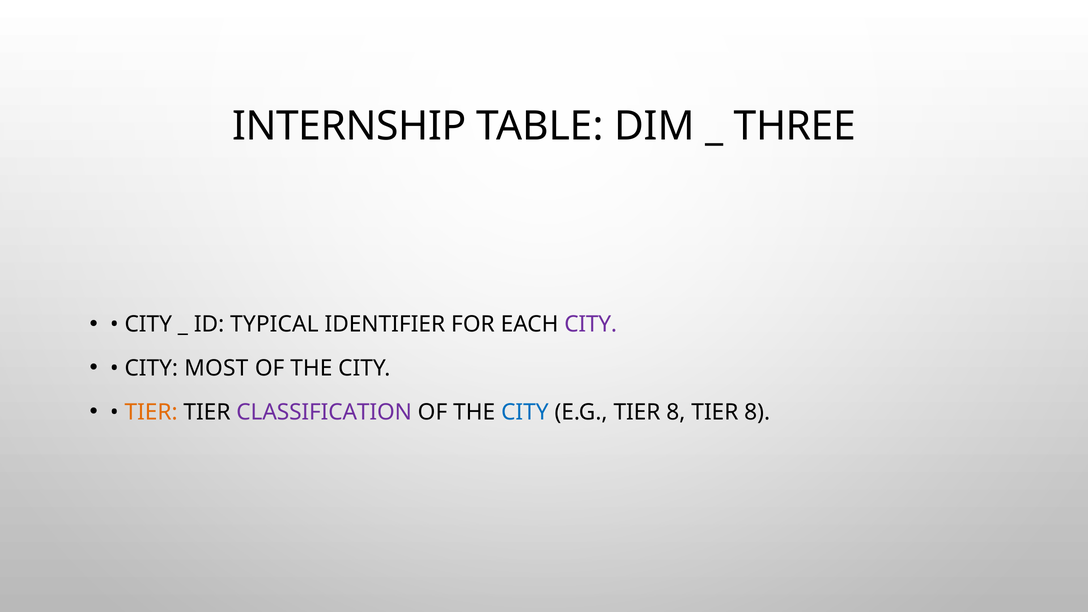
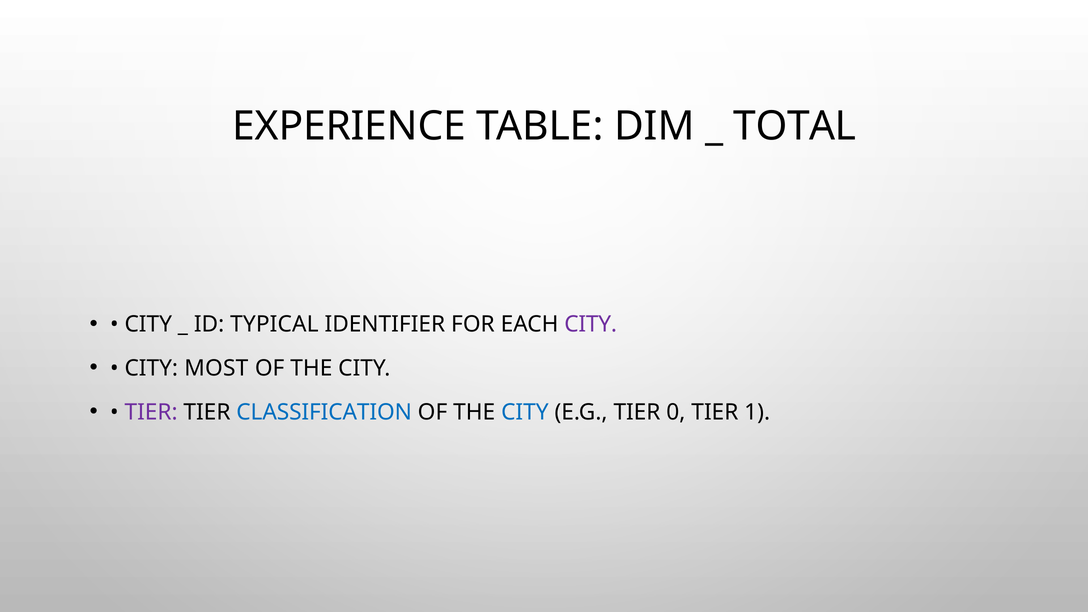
INTERNSHIP: INTERNSHIP -> EXPERIENCE
THREE: THREE -> TOTAL
TIER at (151, 412) colour: orange -> purple
CLASSIFICATION colour: purple -> blue
E.G TIER 8: 8 -> 0
8 at (757, 412): 8 -> 1
